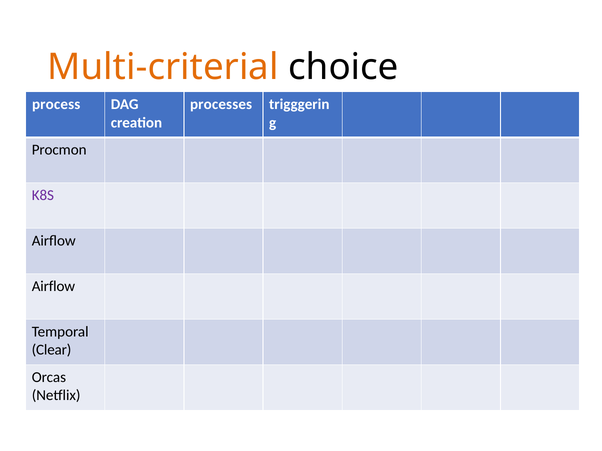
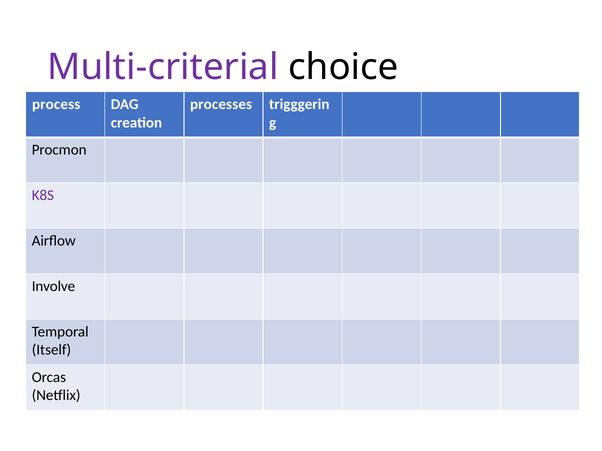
Multi-criterial colour: orange -> purple
Airflow at (53, 286): Airflow -> Involve
Clear: Clear -> Itself
